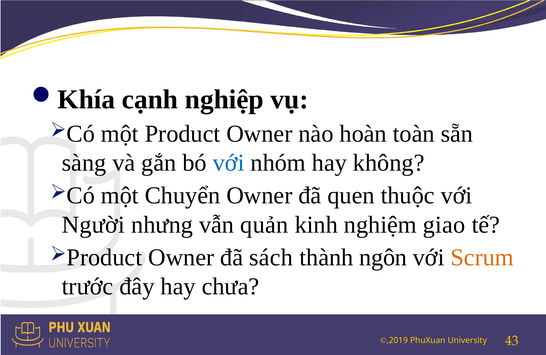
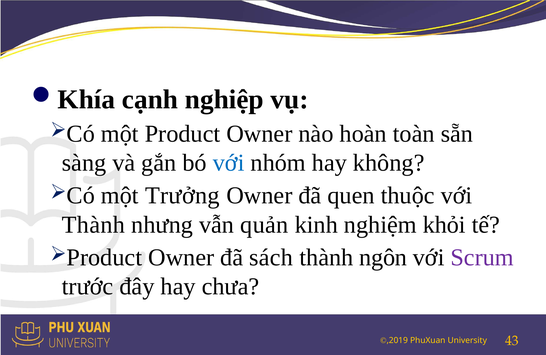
Chuyển: Chuyển -> Trưởng
Người at (93, 225): Người -> Thành
giao: giao -> khỏi
Scrum colour: orange -> purple
